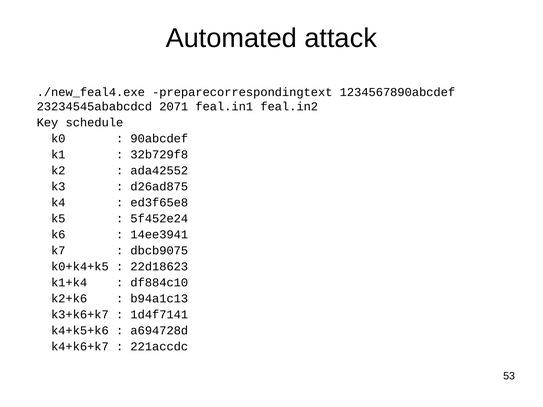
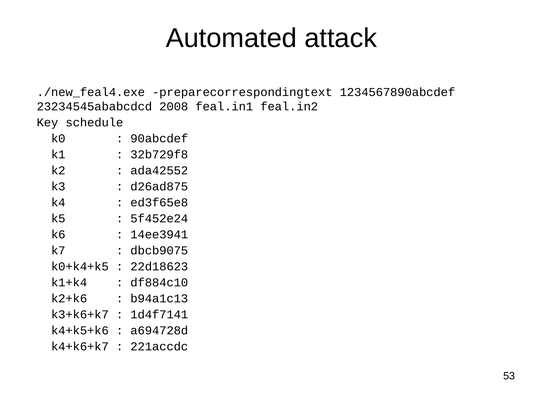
2071: 2071 -> 2008
